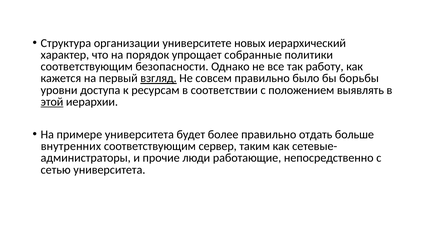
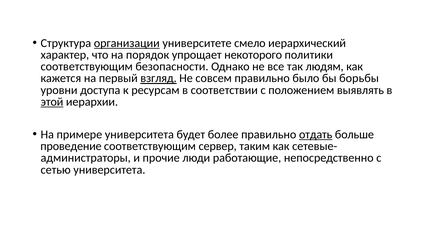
организации underline: none -> present
новых: новых -> смело
собранные: собранные -> некоторого
работу: работу -> людям
отдать underline: none -> present
внутренних: внутренних -> проведение
